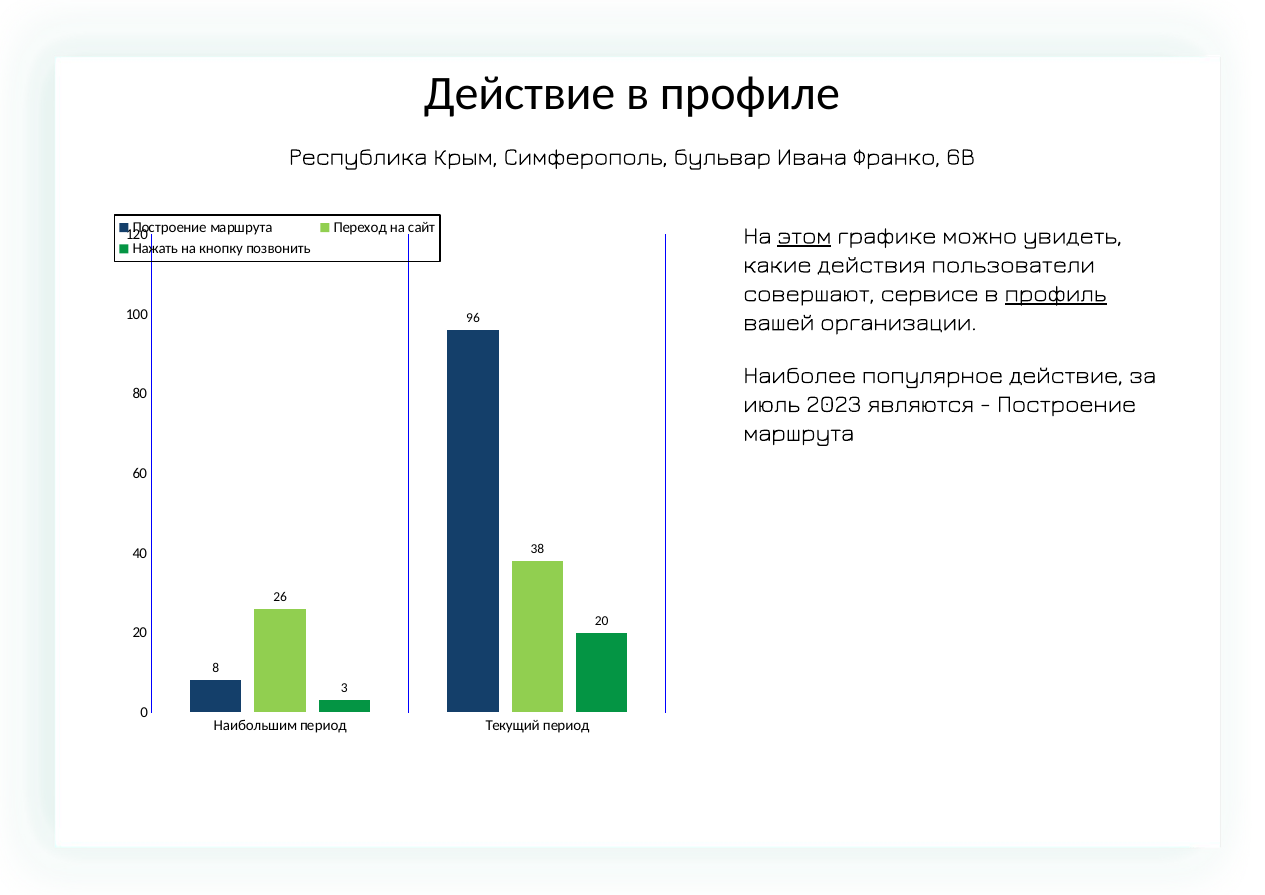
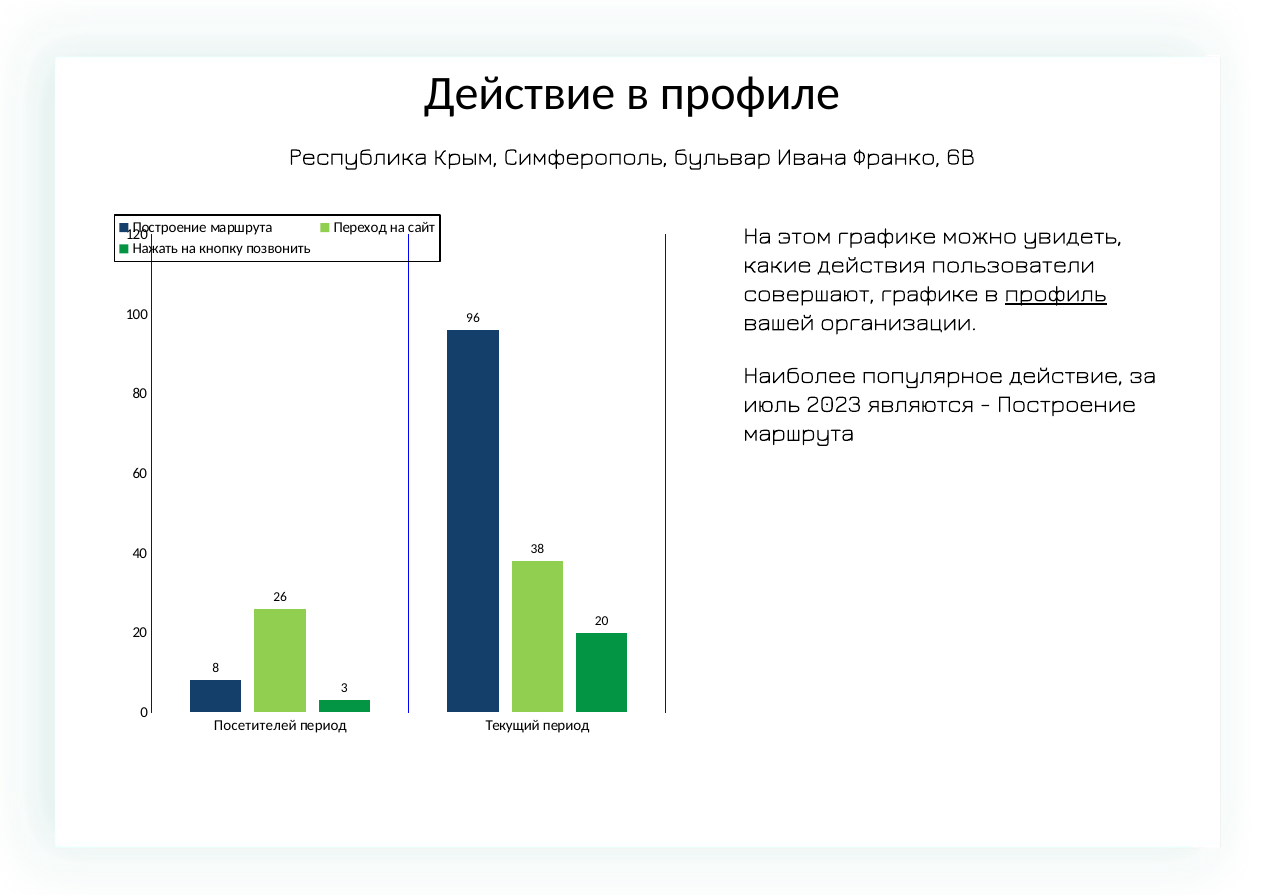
этом underline: present -> none
совершают сервисе: сервисе -> графике
Наибольшим: Наибольшим -> Посетителей
